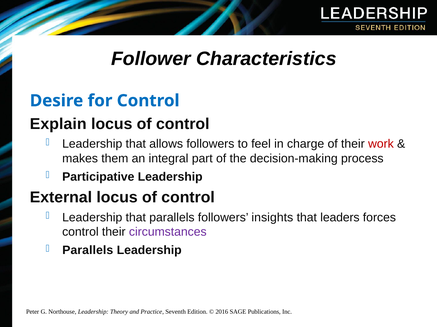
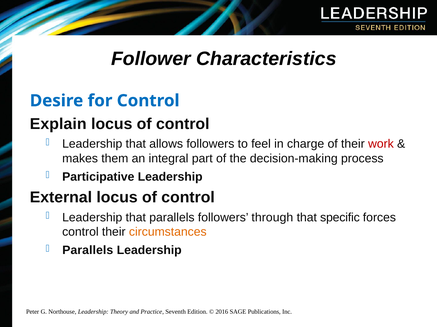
insights: insights -> through
leaders: leaders -> specific
circumstances colour: purple -> orange
